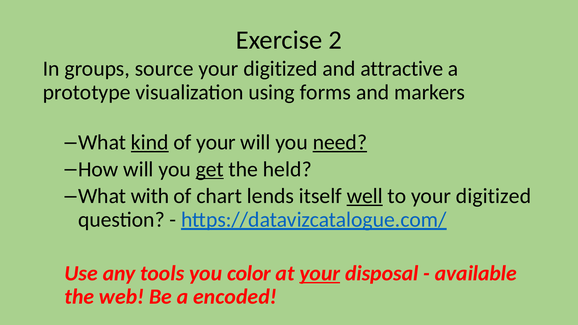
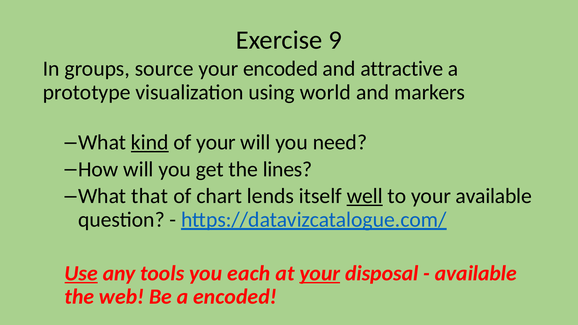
2: 2 -> 9
digitized at (280, 69): digitized -> encoded
forms: forms -> world
need underline: present -> none
get underline: present -> none
held: held -> lines
with: with -> that
to your digitized: digitized -> available
Use underline: none -> present
color: color -> each
